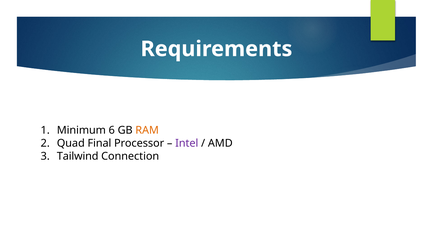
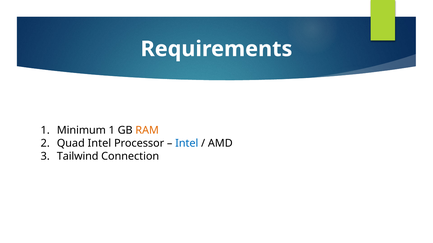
Minimum 6: 6 -> 1
Quad Final: Final -> Intel
Intel at (187, 144) colour: purple -> blue
